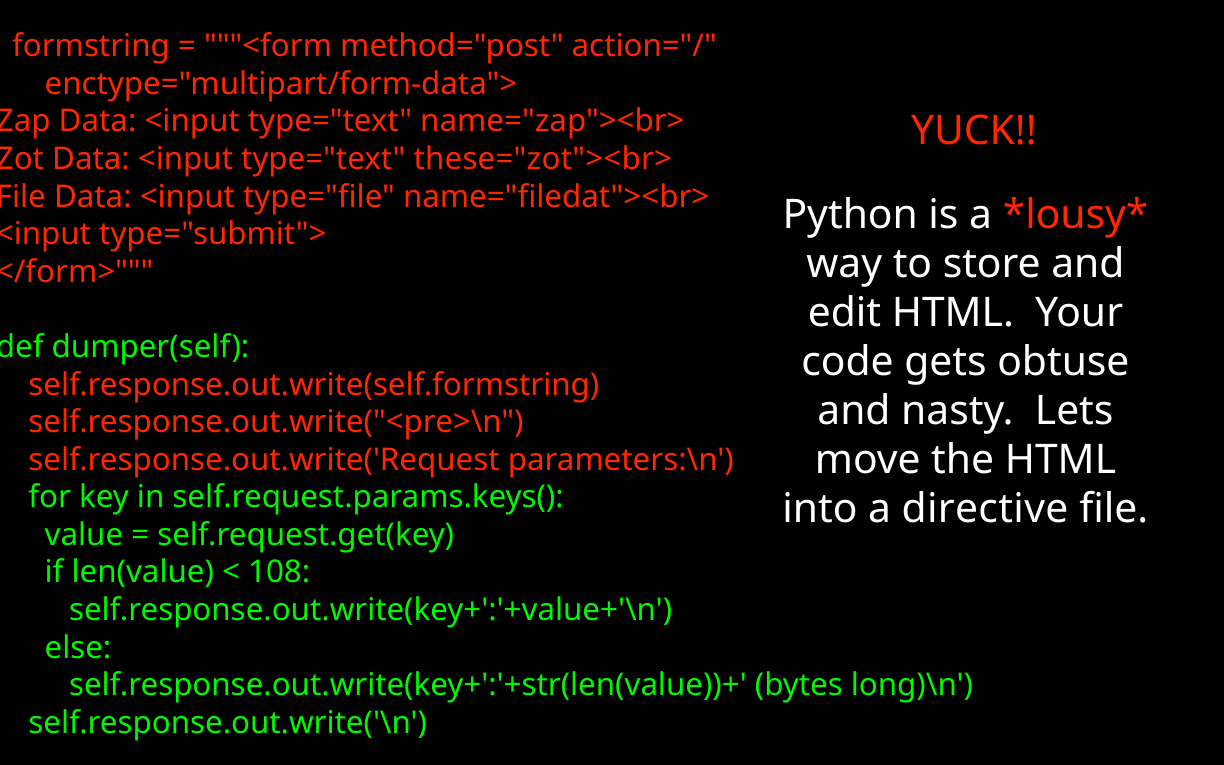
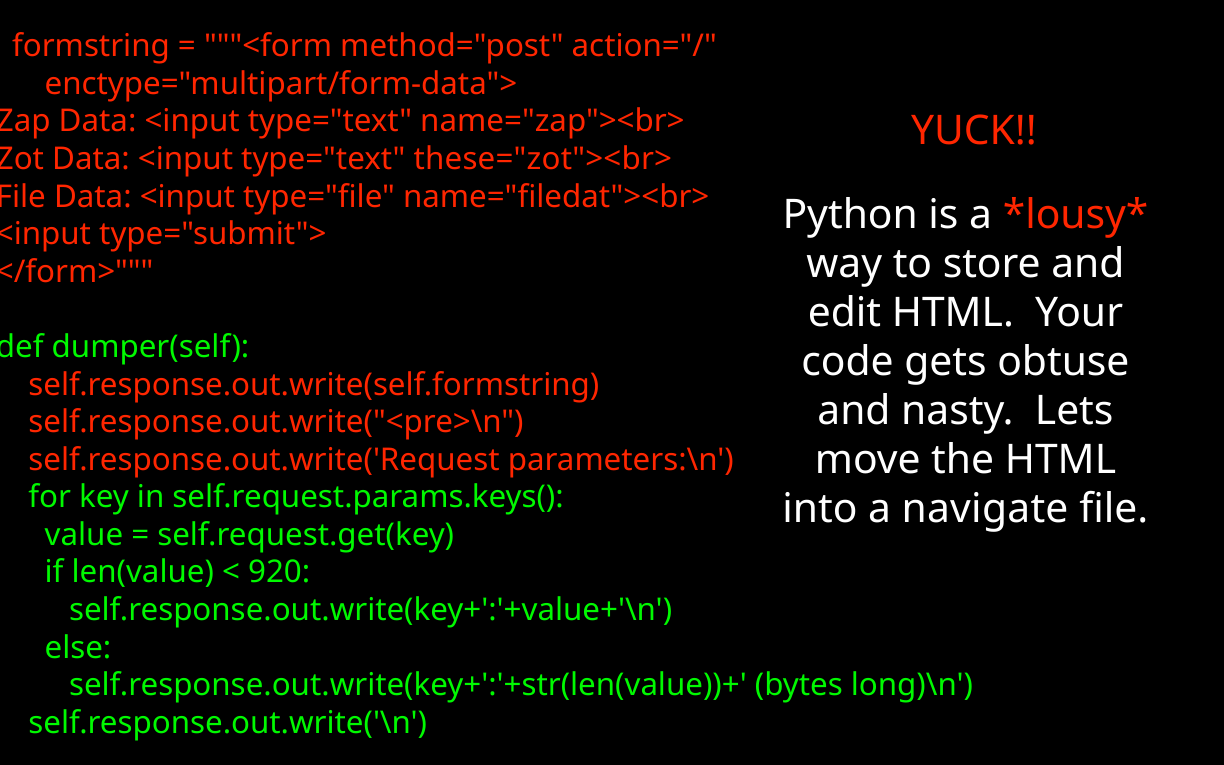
directive: directive -> navigate
108: 108 -> 920
